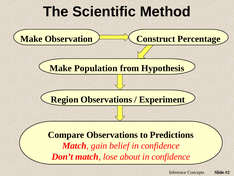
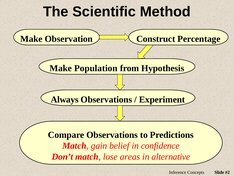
Region: Region -> Always
about: about -> areas
confidence at (171, 156): confidence -> alternative
